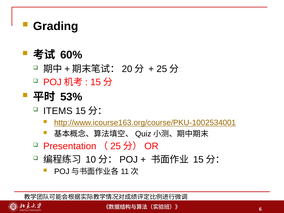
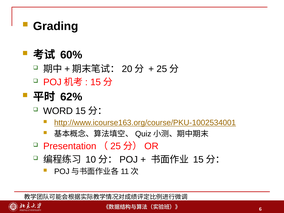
53%: 53% -> 62%
ITEMS: ITEMS -> WORD
